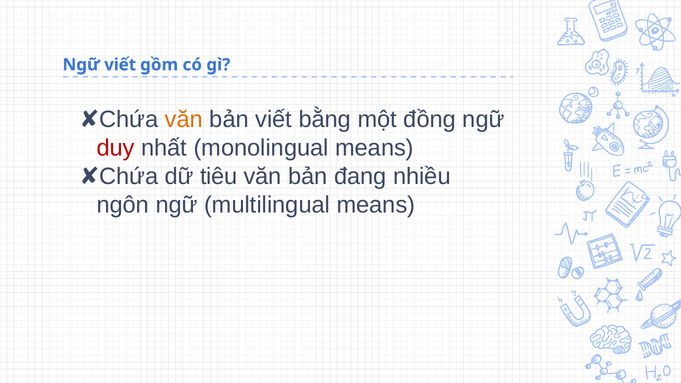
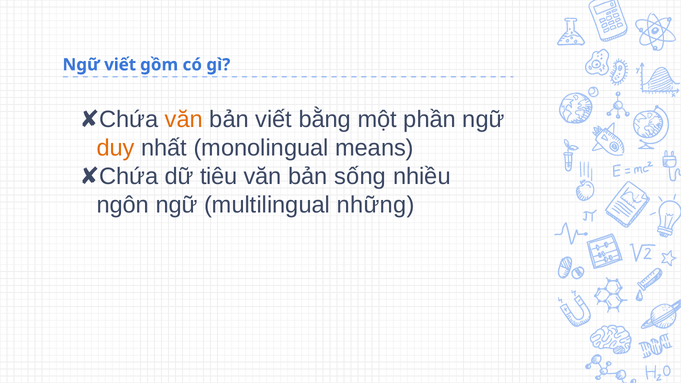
đồng: đồng -> phần
duy colour: red -> orange
đang: đang -> sống
multilingual means: means -> những
